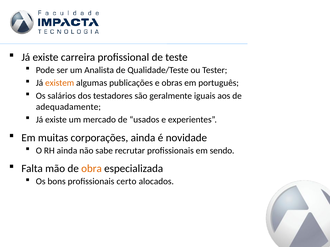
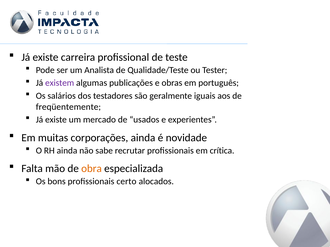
existem colour: orange -> purple
adequadamente: adequadamente -> freqüentemente
sendo: sendo -> crítica
